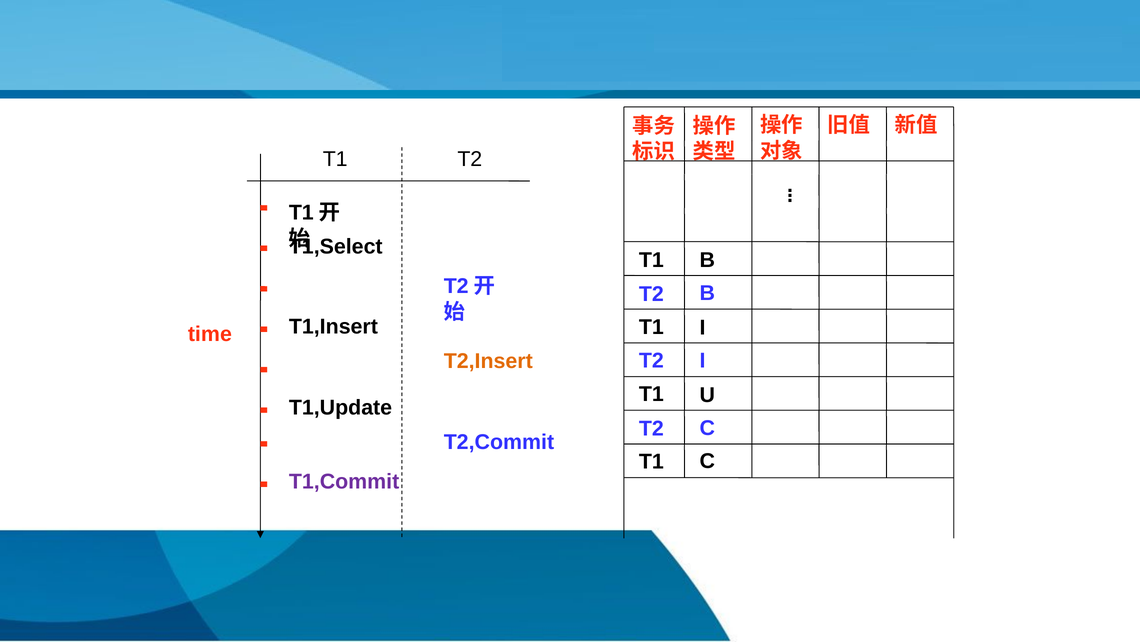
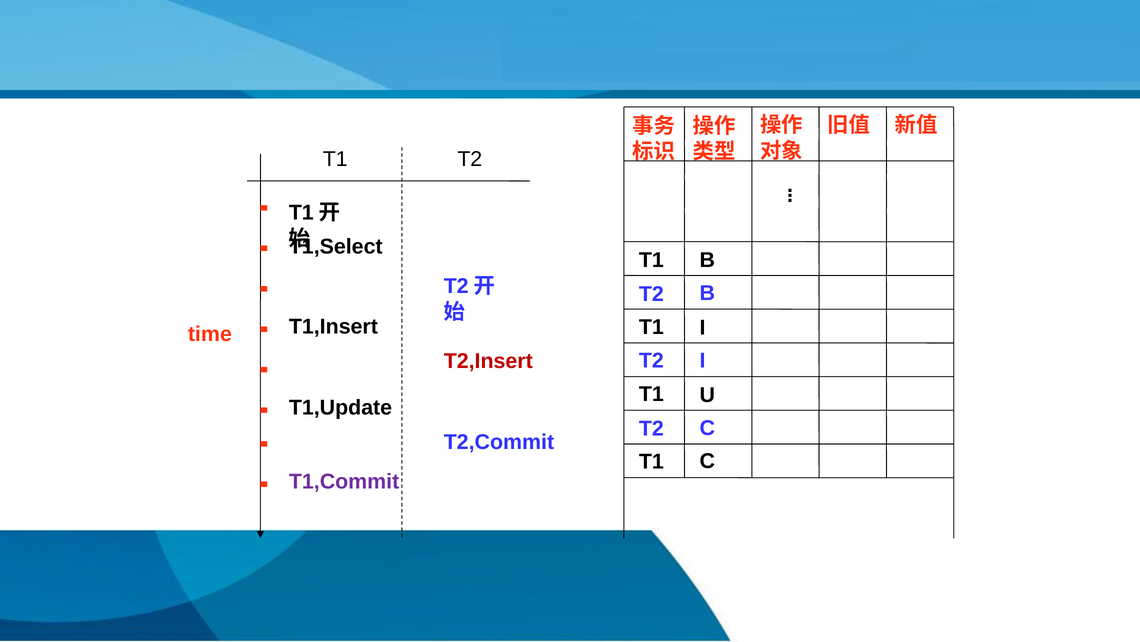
T2,Insert colour: orange -> red
